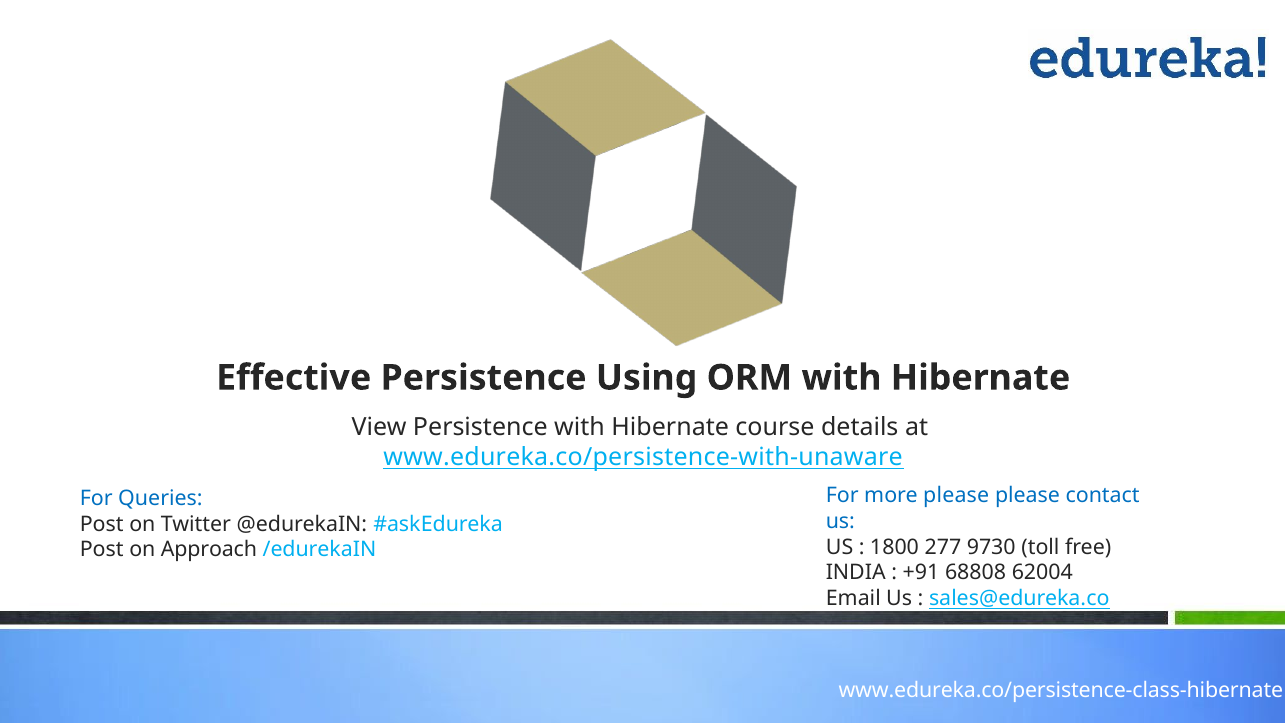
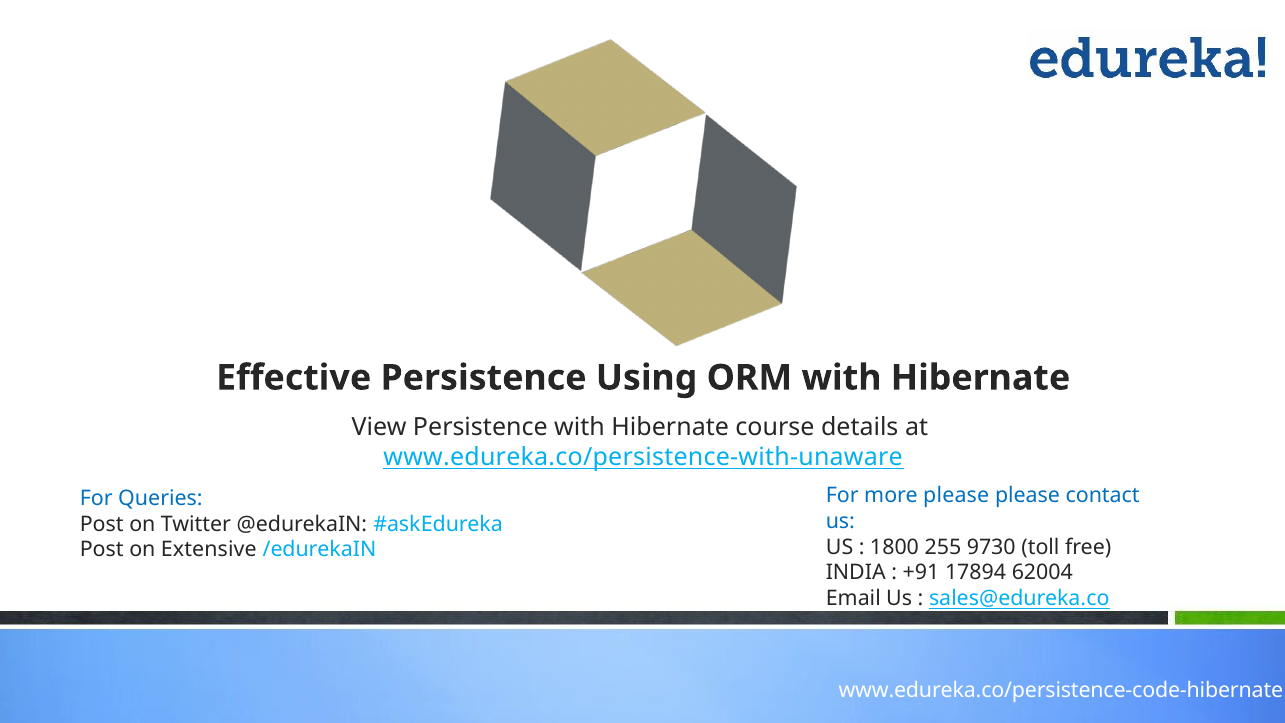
277: 277 -> 255
Approach: Approach -> Extensive
68808: 68808 -> 17894
www.edureka.co/persistence-class-hibernate: www.edureka.co/persistence-class-hibernate -> www.edureka.co/persistence-code-hibernate
